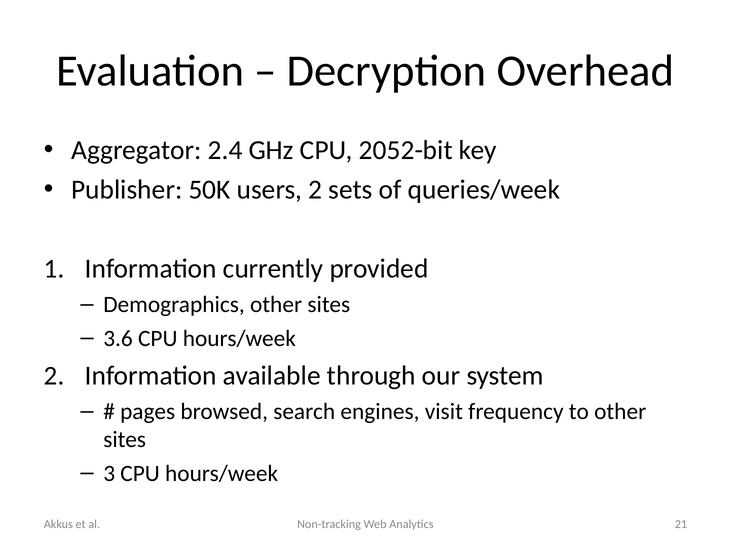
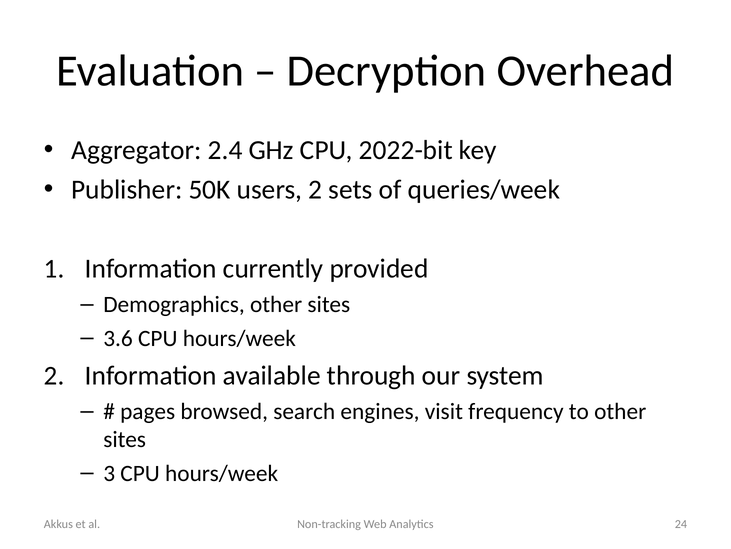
2052-bit: 2052-bit -> 2022-bit
21: 21 -> 24
